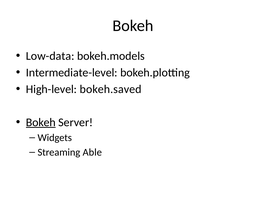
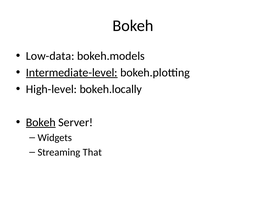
Intermediate-level underline: none -> present
bokeh.saved: bokeh.saved -> bokeh.locally
Able: Able -> That
